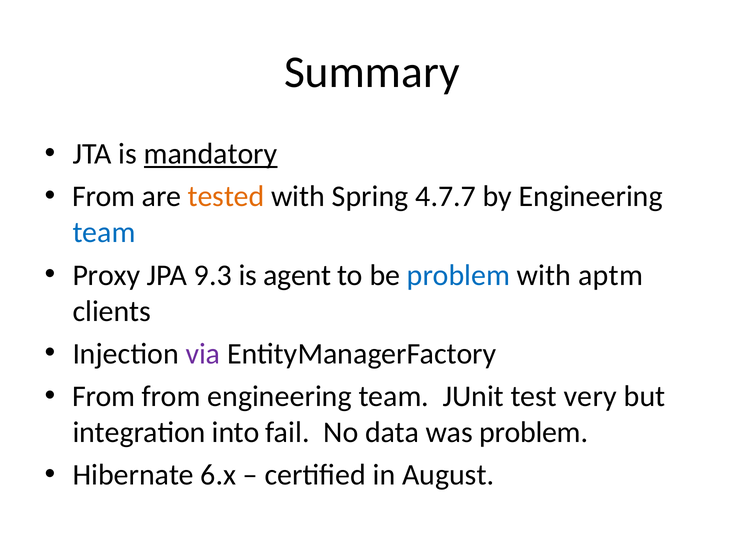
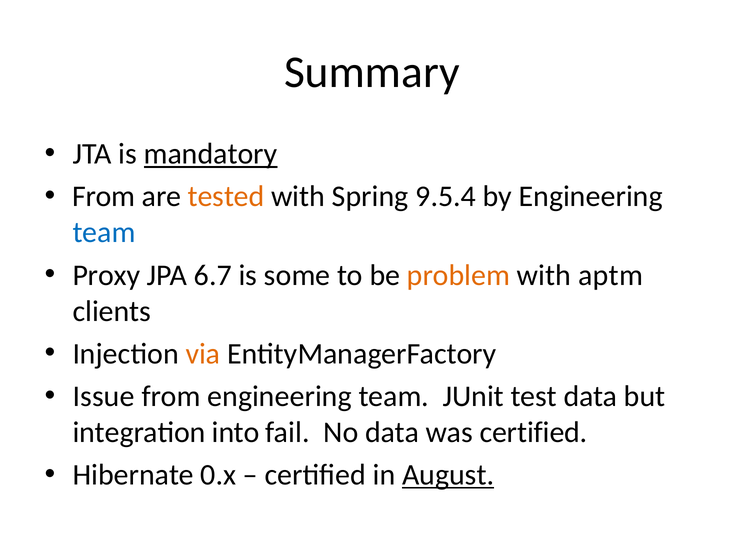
4.7.7: 4.7.7 -> 9.5.4
9.3: 9.3 -> 6.7
agent: agent -> some
problem at (458, 275) colour: blue -> orange
via colour: purple -> orange
From at (104, 396): From -> Issue
test very: very -> data
was problem: problem -> certified
6.x: 6.x -> 0.x
August underline: none -> present
